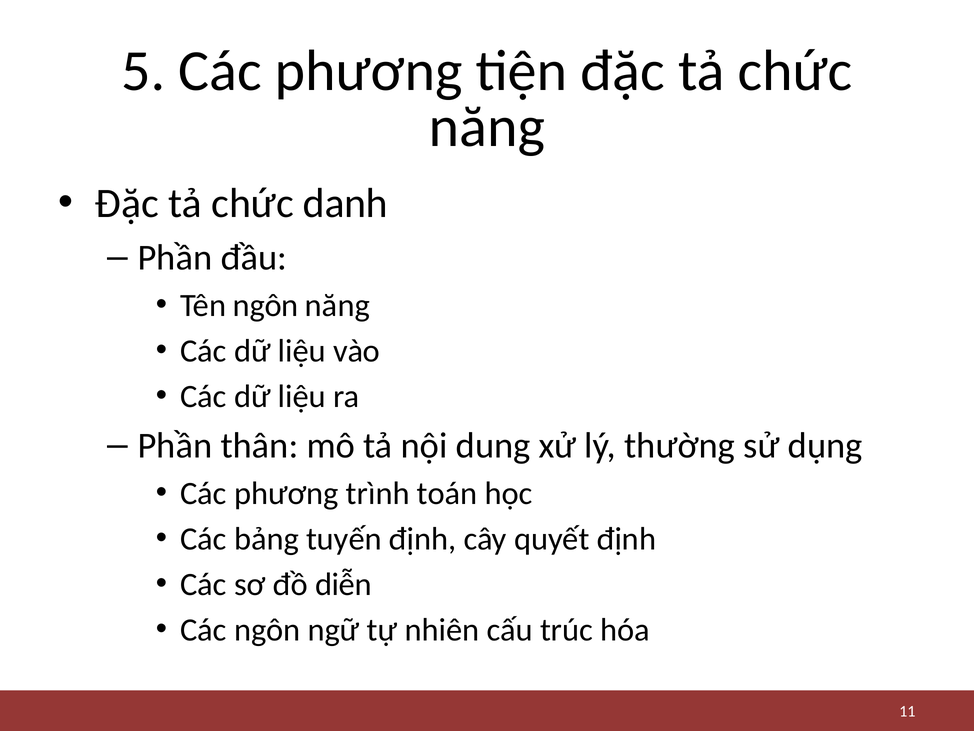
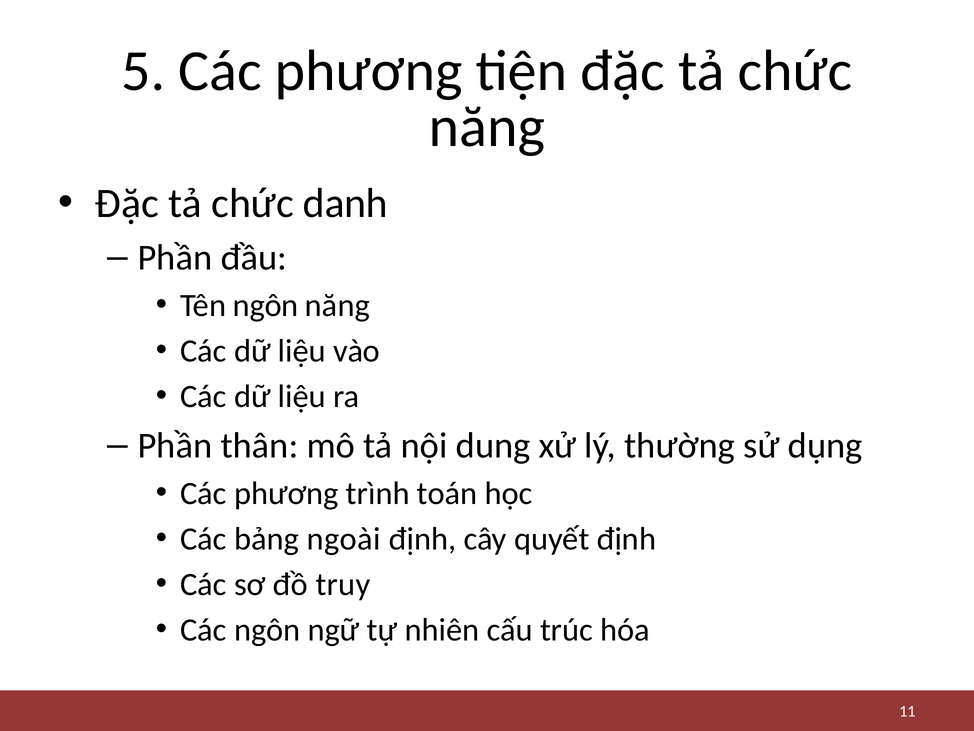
tuyến: tuyến -> ngoài
diễn: diễn -> truy
